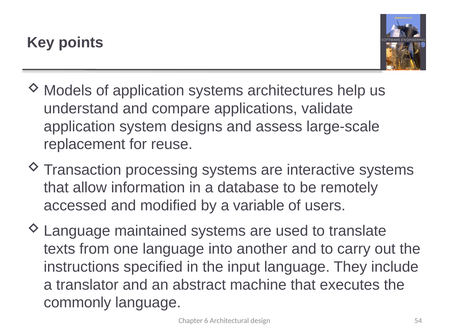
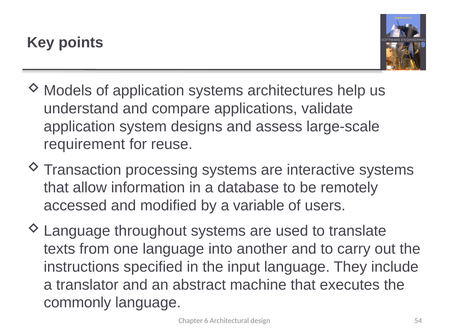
replacement: replacement -> requirement
maintained: maintained -> throughout
